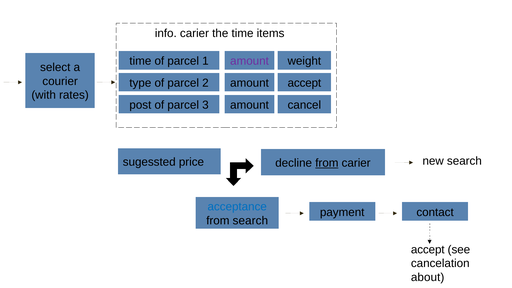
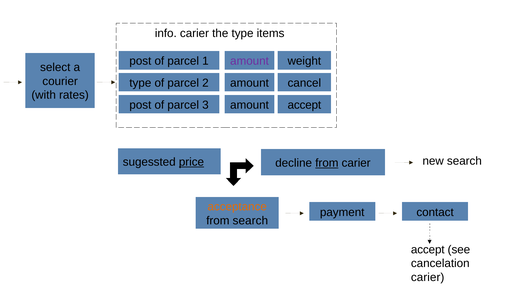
the time: time -> type
time at (140, 61): time -> post
2 accept: accept -> cancel
3 cancel: cancel -> accept
price underline: none -> present
acceptance colour: blue -> orange
about at (428, 277): about -> carier
